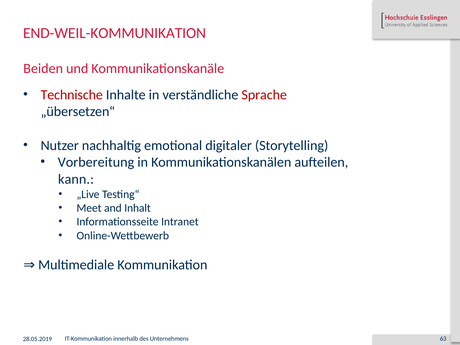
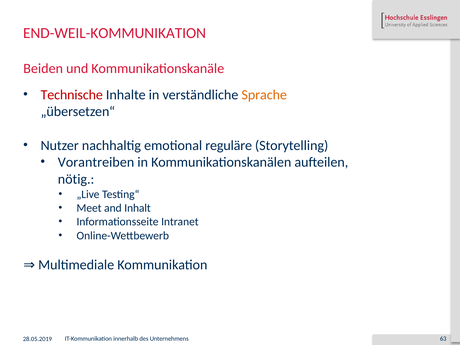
Sprache colour: red -> orange
digitaler: digitaler -> reguläre
Vorbereitung: Vorbereitung -> Vorantreiben
kann: kann -> nötig
